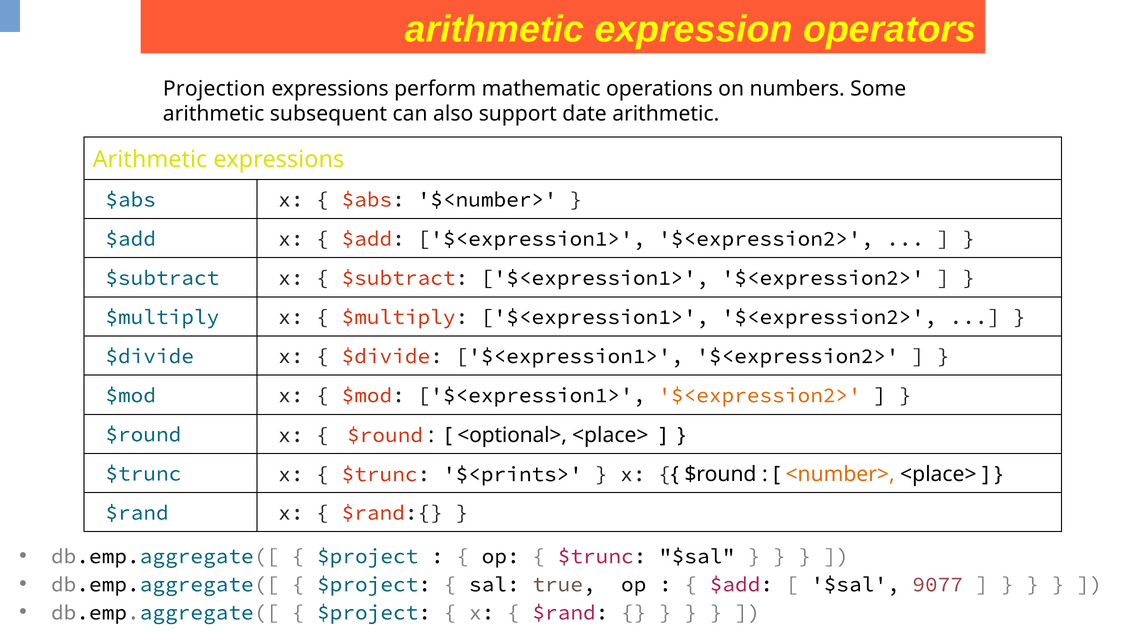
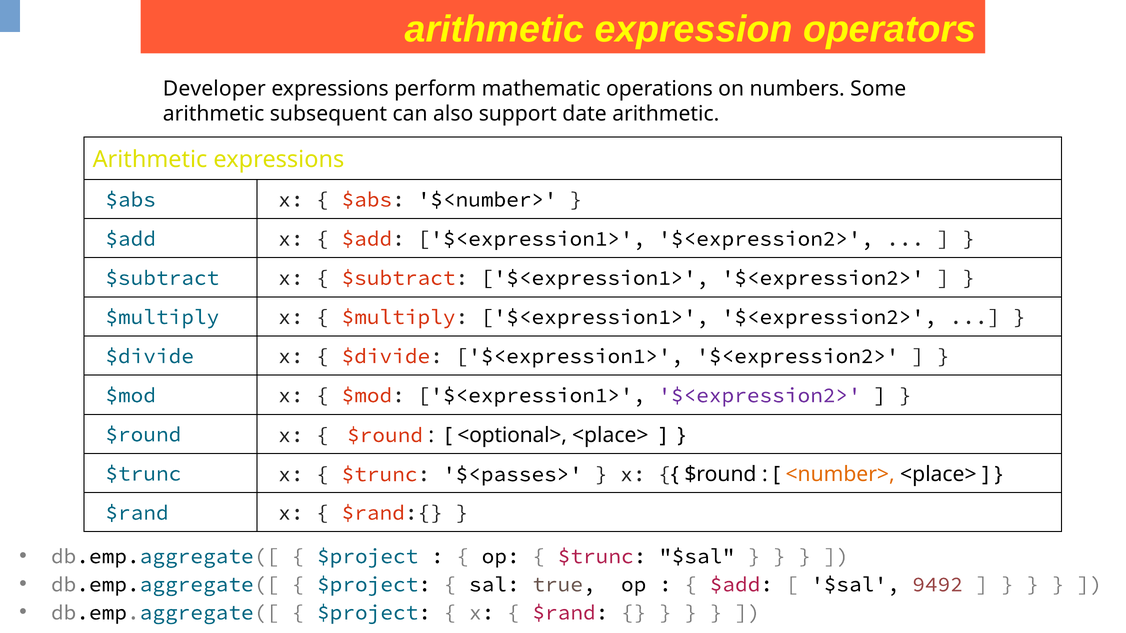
Projection: Projection -> Developer
$<expression2> at (760, 395) colour: orange -> purple
$<prints>: $<prints> -> $<passes>
9077: 9077 -> 9492
